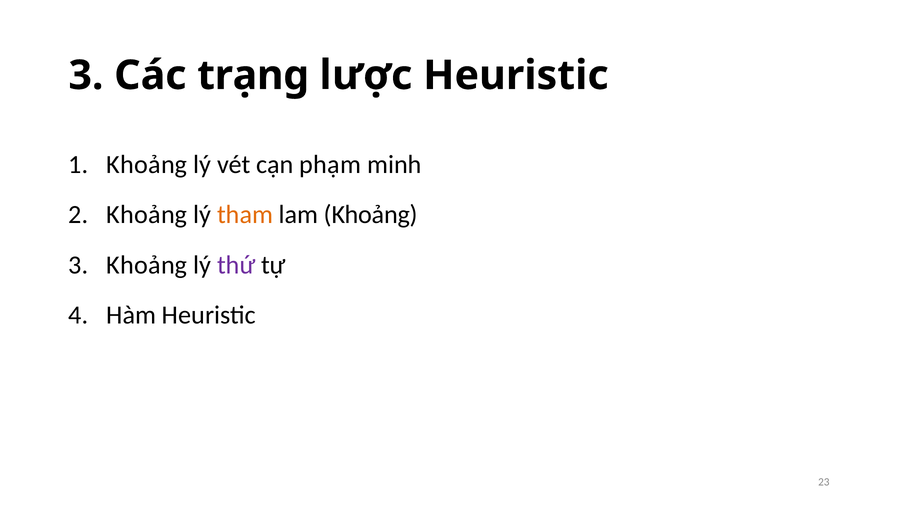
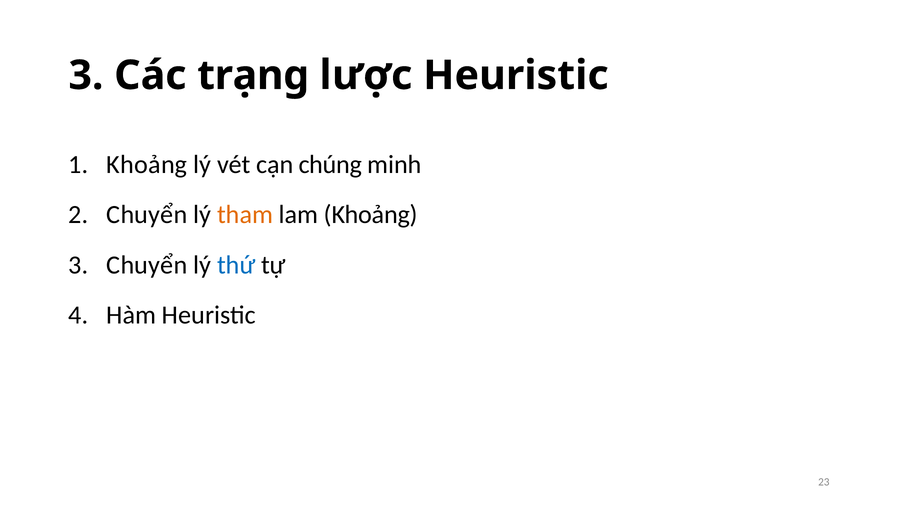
phạm: phạm -> chúng
Khoảng at (147, 215): Khoảng -> Chuyển
3 Khoảng: Khoảng -> Chuyển
thứ colour: purple -> blue
